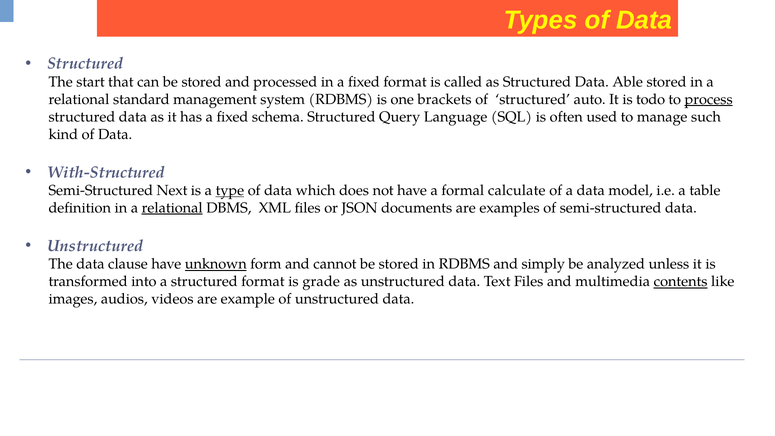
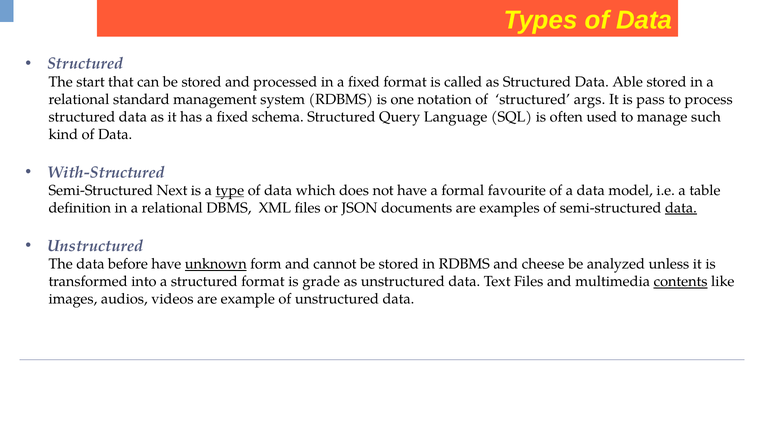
brackets: brackets -> notation
auto: auto -> args
todo: todo -> pass
process underline: present -> none
calculate: calculate -> favourite
relational at (172, 208) underline: present -> none
data at (681, 208) underline: none -> present
clause: clause -> before
simply: simply -> cheese
